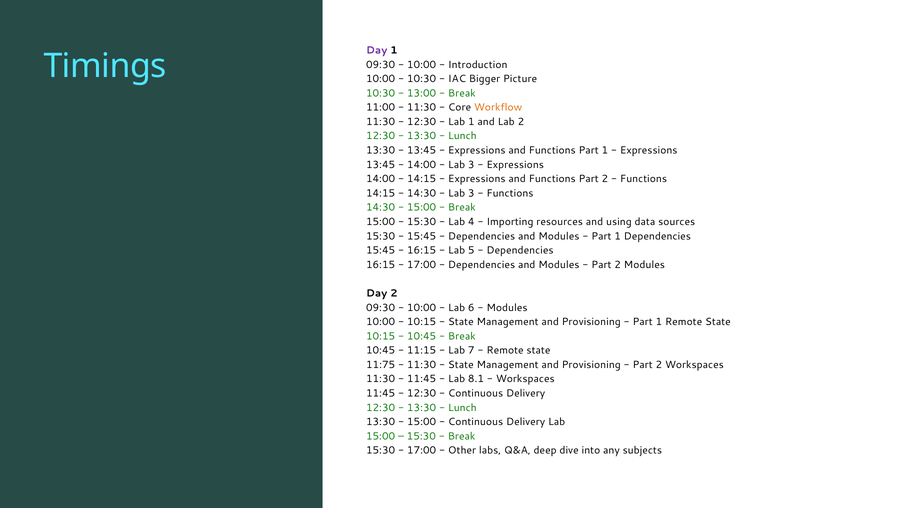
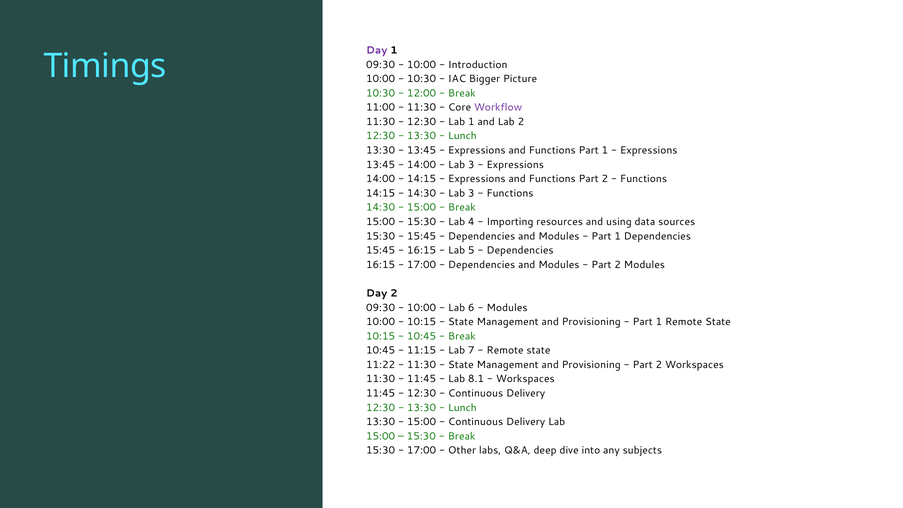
13:00: 13:00 -> 12:00
Workflow colour: orange -> purple
11:75: 11:75 -> 11:22
